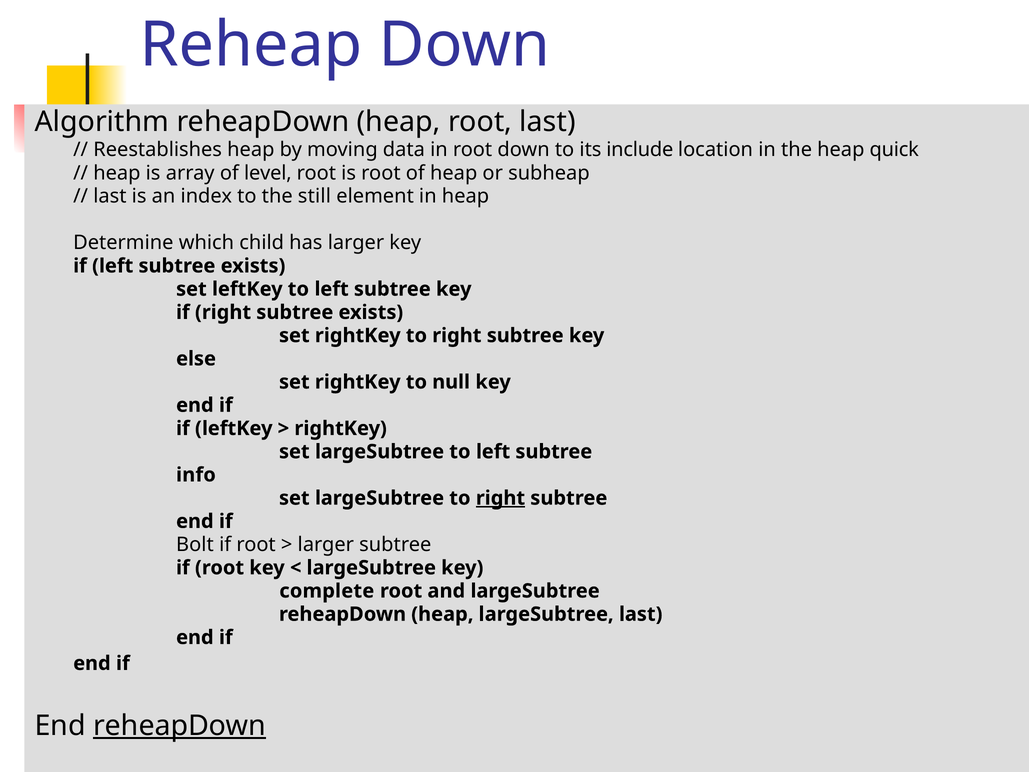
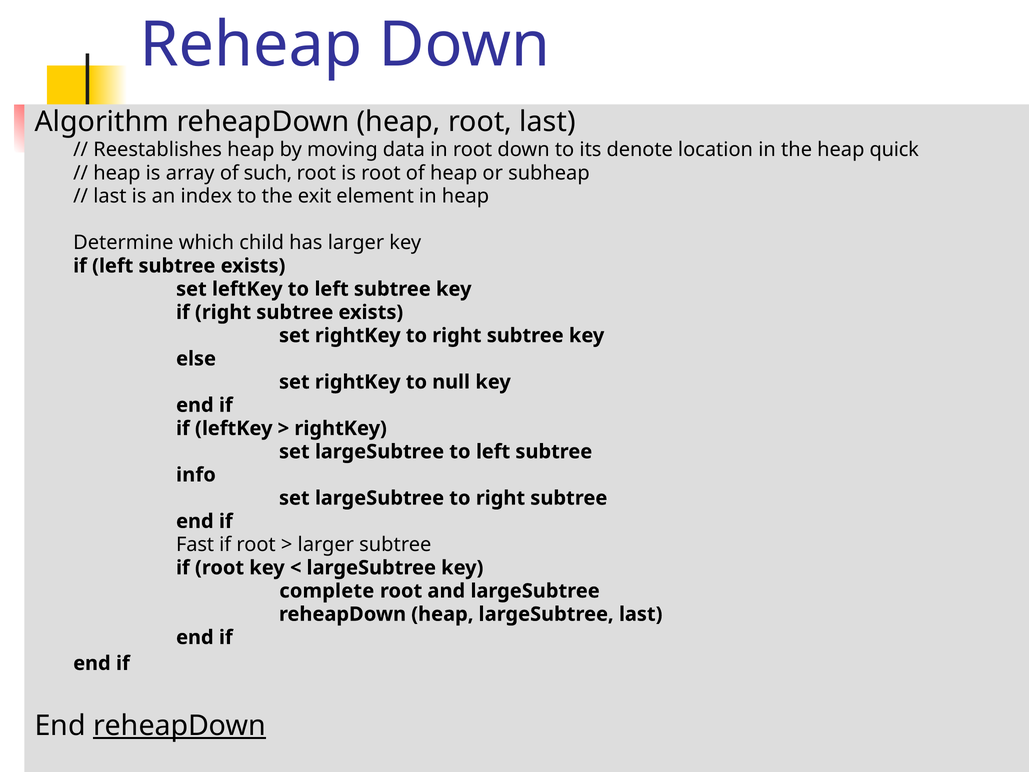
include: include -> denote
level: level -> such
still: still -> exit
right at (500, 498) underline: present -> none
Bolt: Bolt -> Fast
